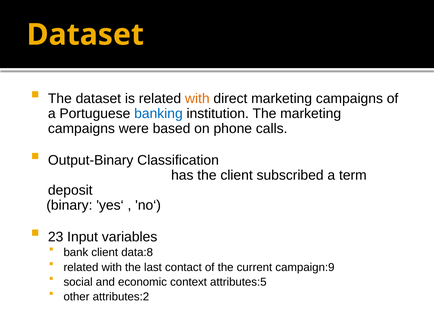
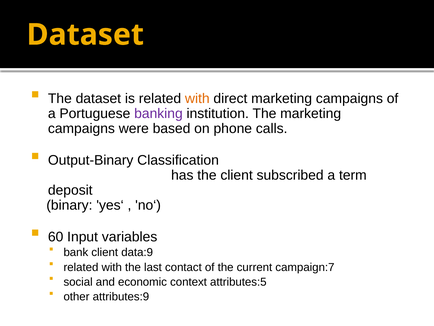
banking colour: blue -> purple
23: 23 -> 60
data:8: data:8 -> data:9
campaign:9: campaign:9 -> campaign:7
attributes:2: attributes:2 -> attributes:9
